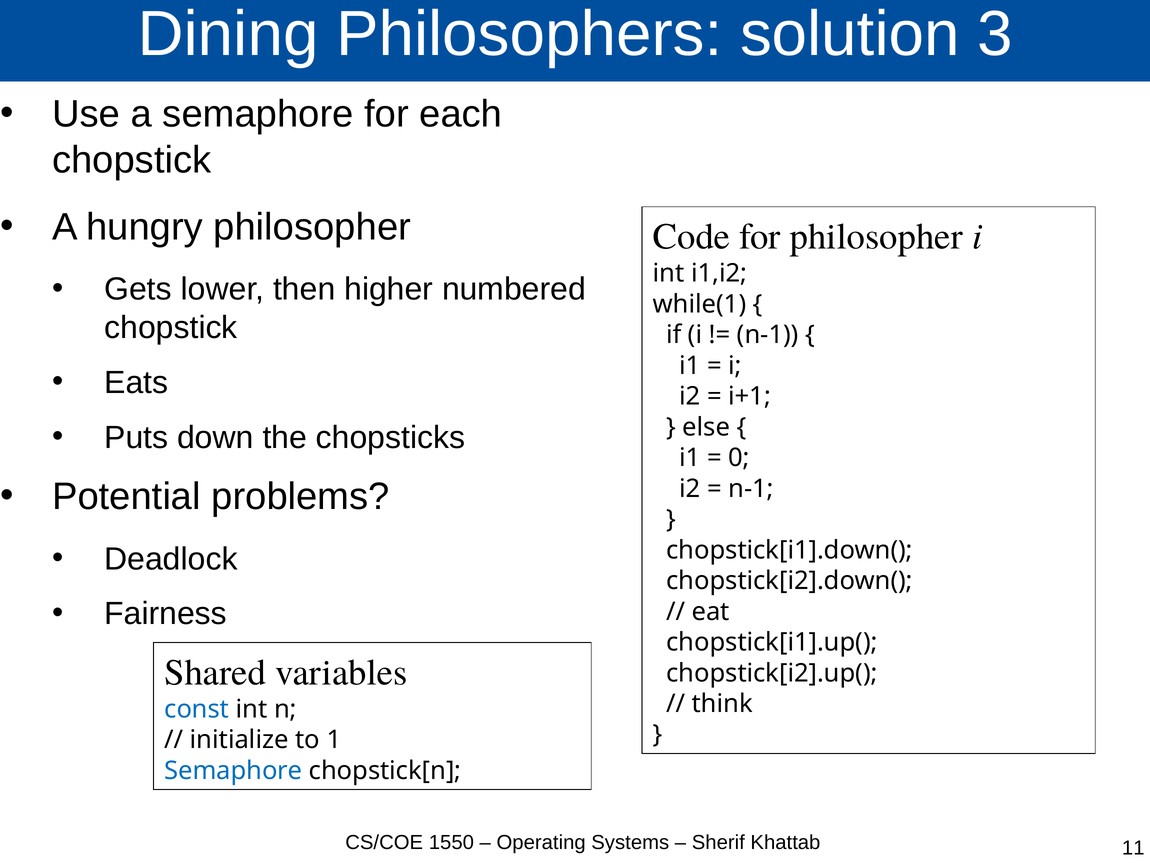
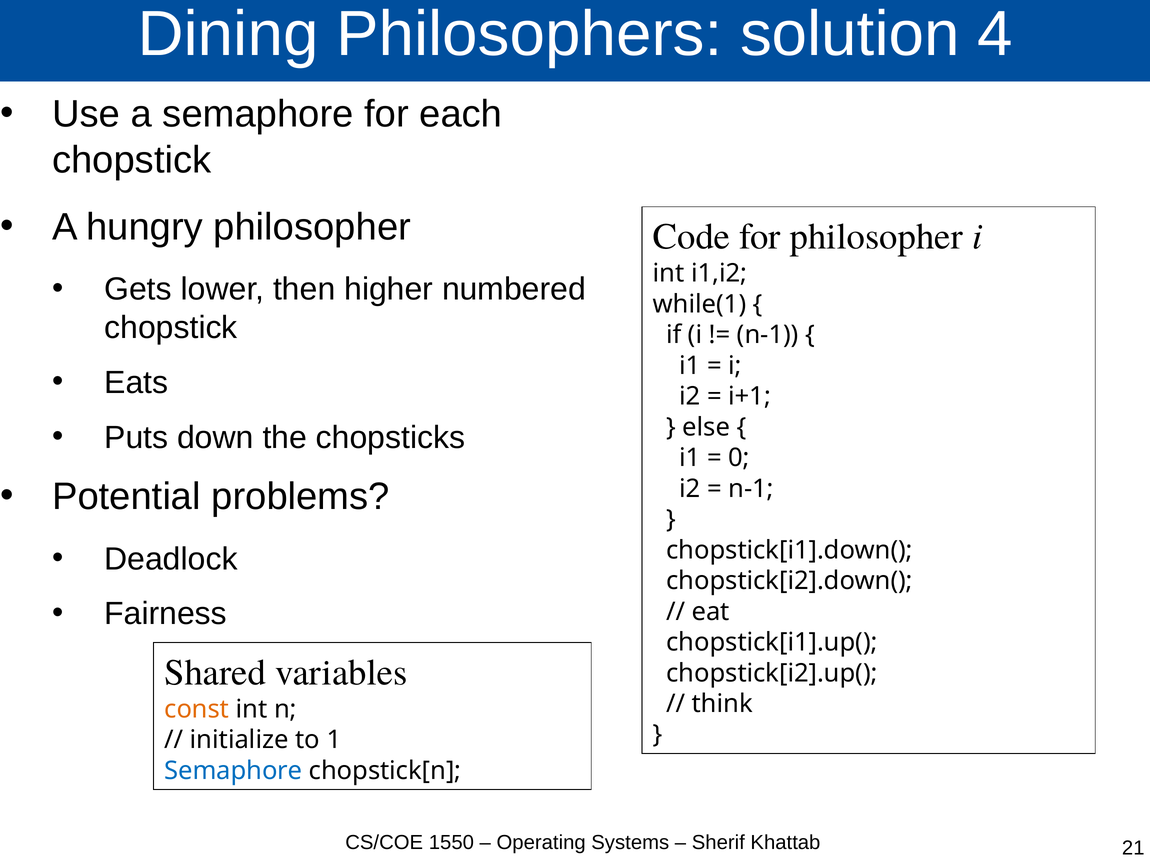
3: 3 -> 4
const colour: blue -> orange
11: 11 -> 21
